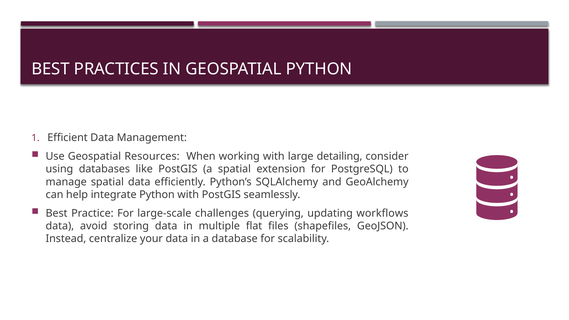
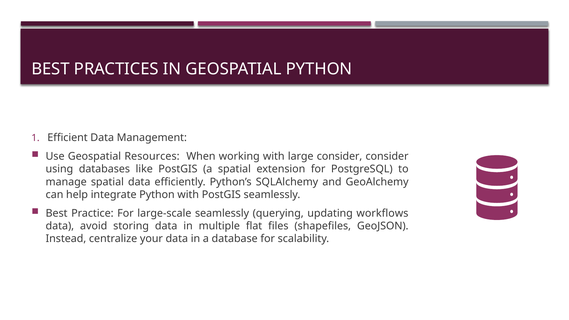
large detailing: detailing -> consider
large-scale challenges: challenges -> seamlessly
